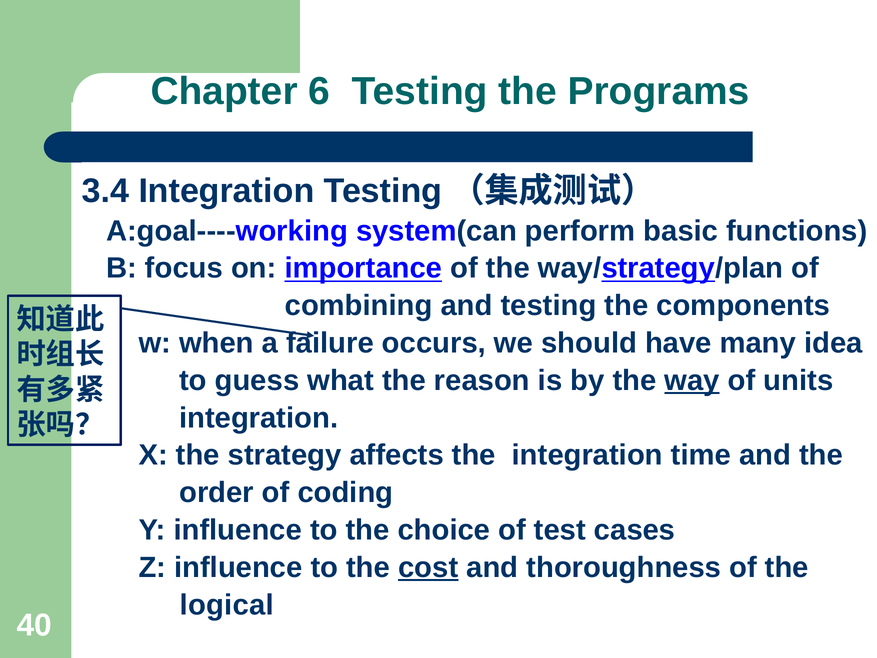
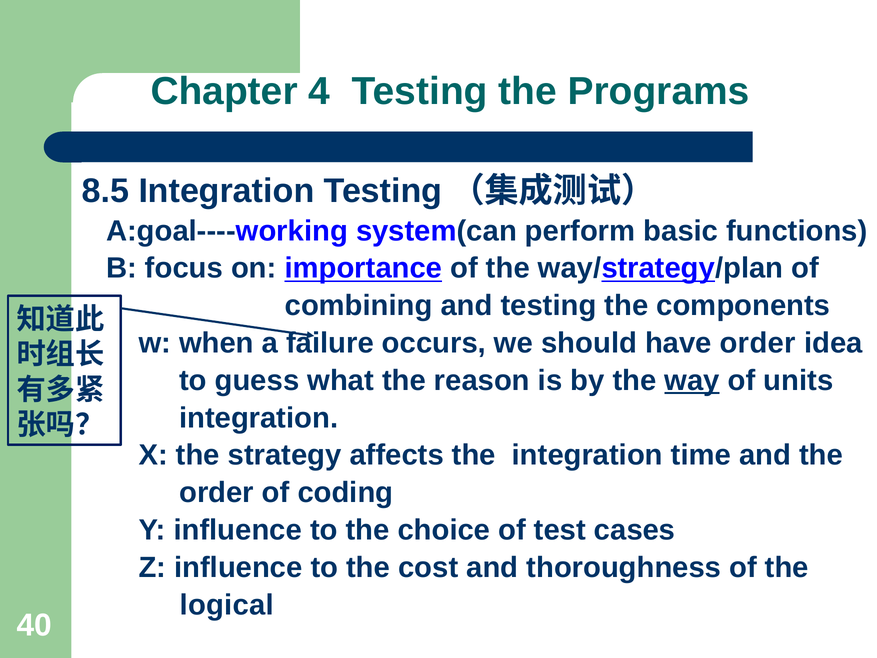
6: 6 -> 4
3.4: 3.4 -> 8.5
have many: many -> order
cost underline: present -> none
